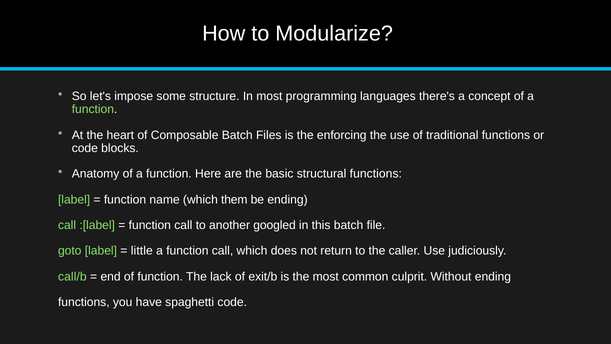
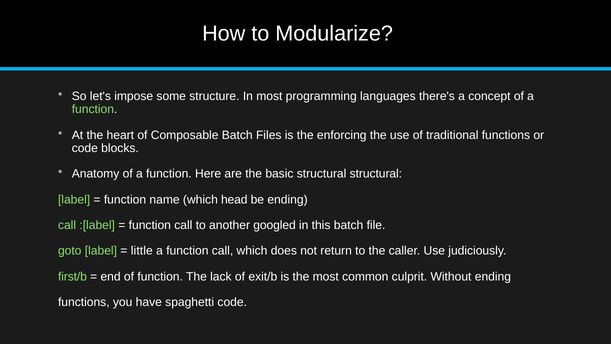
structural functions: functions -> structural
them: them -> head
call/b: call/b -> first/b
